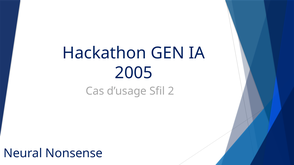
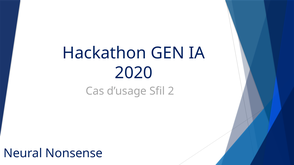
2005: 2005 -> 2020
